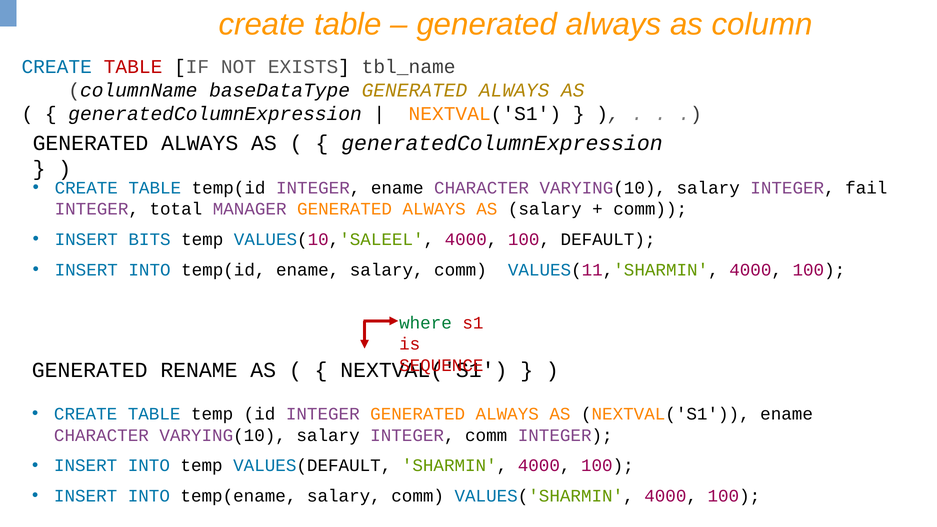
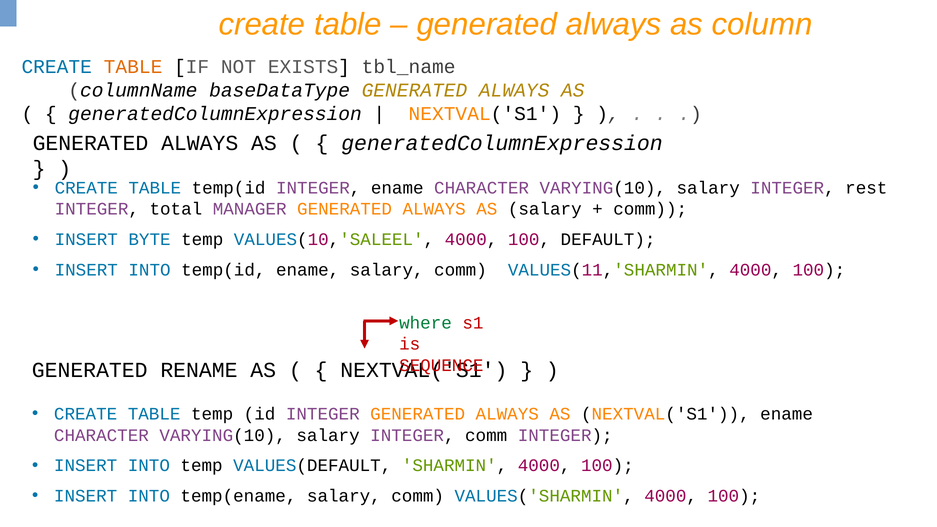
TABLE at (133, 67) colour: red -> orange
fail: fail -> rest
BITS: BITS -> BYTE
